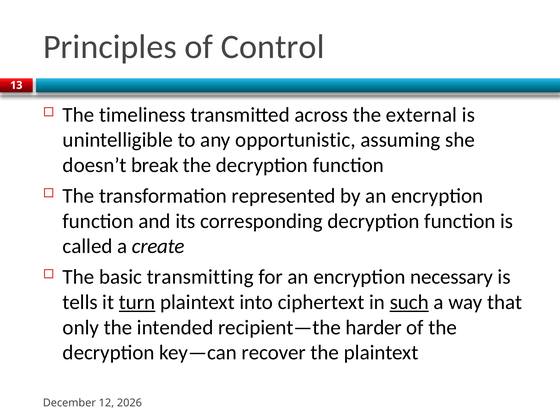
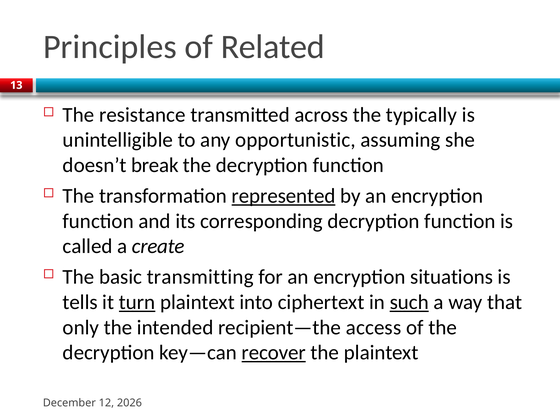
Control: Control -> Related
timeliness: timeliness -> resistance
external: external -> typically
represented underline: none -> present
necessary: necessary -> situations
harder: harder -> access
recover underline: none -> present
